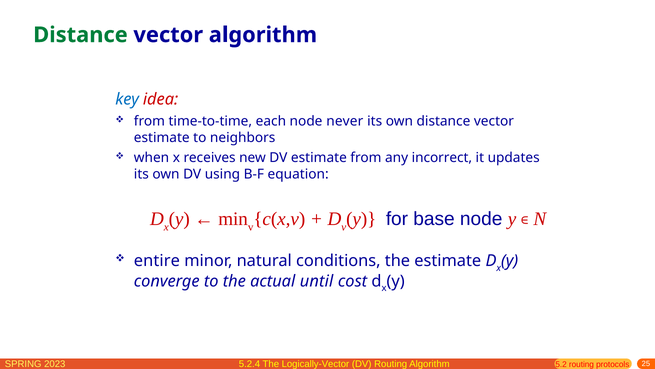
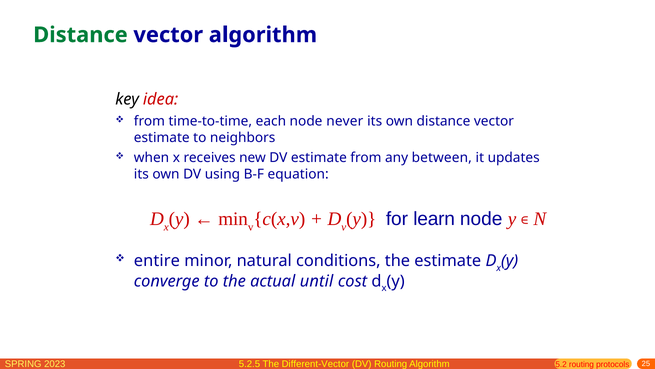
key colour: blue -> black
incorrect: incorrect -> between
base: base -> learn
5.2.4: 5.2.4 -> 5.2.5
Logically-Vector: Logically-Vector -> Different-Vector
